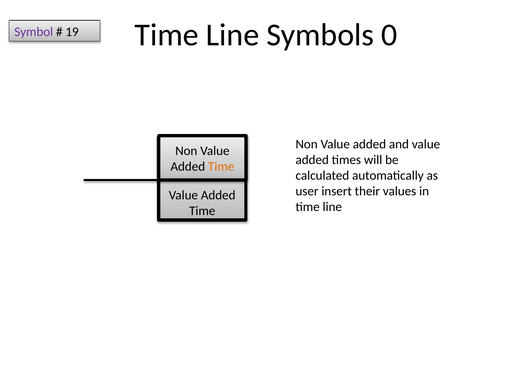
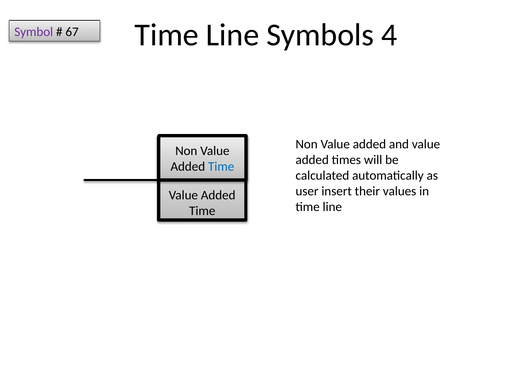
0: 0 -> 4
19: 19 -> 67
Time at (221, 166) colour: orange -> blue
